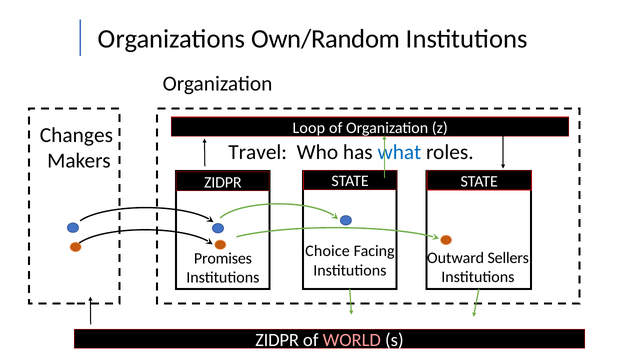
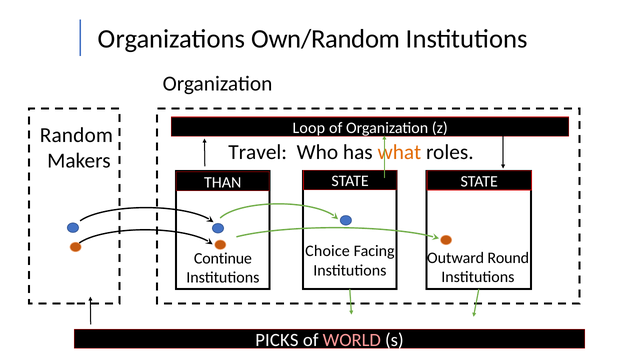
Changes: Changes -> Random
what colour: blue -> orange
ZIDPR at (223, 182): ZIDPR -> THAN
Sellers: Sellers -> Round
Promises: Promises -> Continue
ZIDPR at (277, 340): ZIDPR -> PICKS
